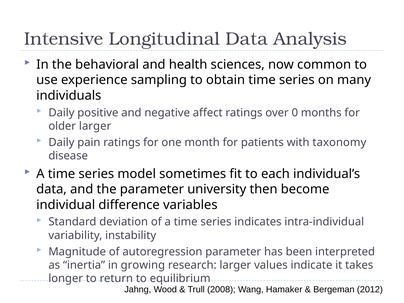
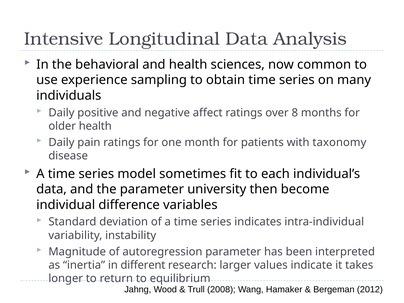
0: 0 -> 8
older larger: larger -> health
growing: growing -> different
